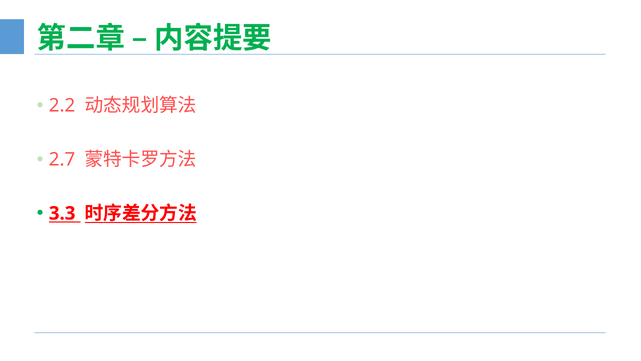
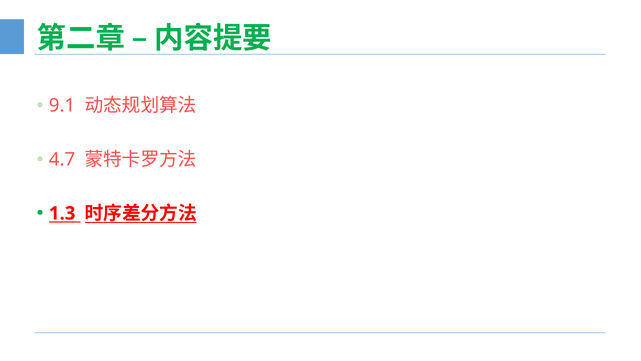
2.2: 2.2 -> 9.1
2.7: 2.7 -> 4.7
3.3: 3.3 -> 1.3
